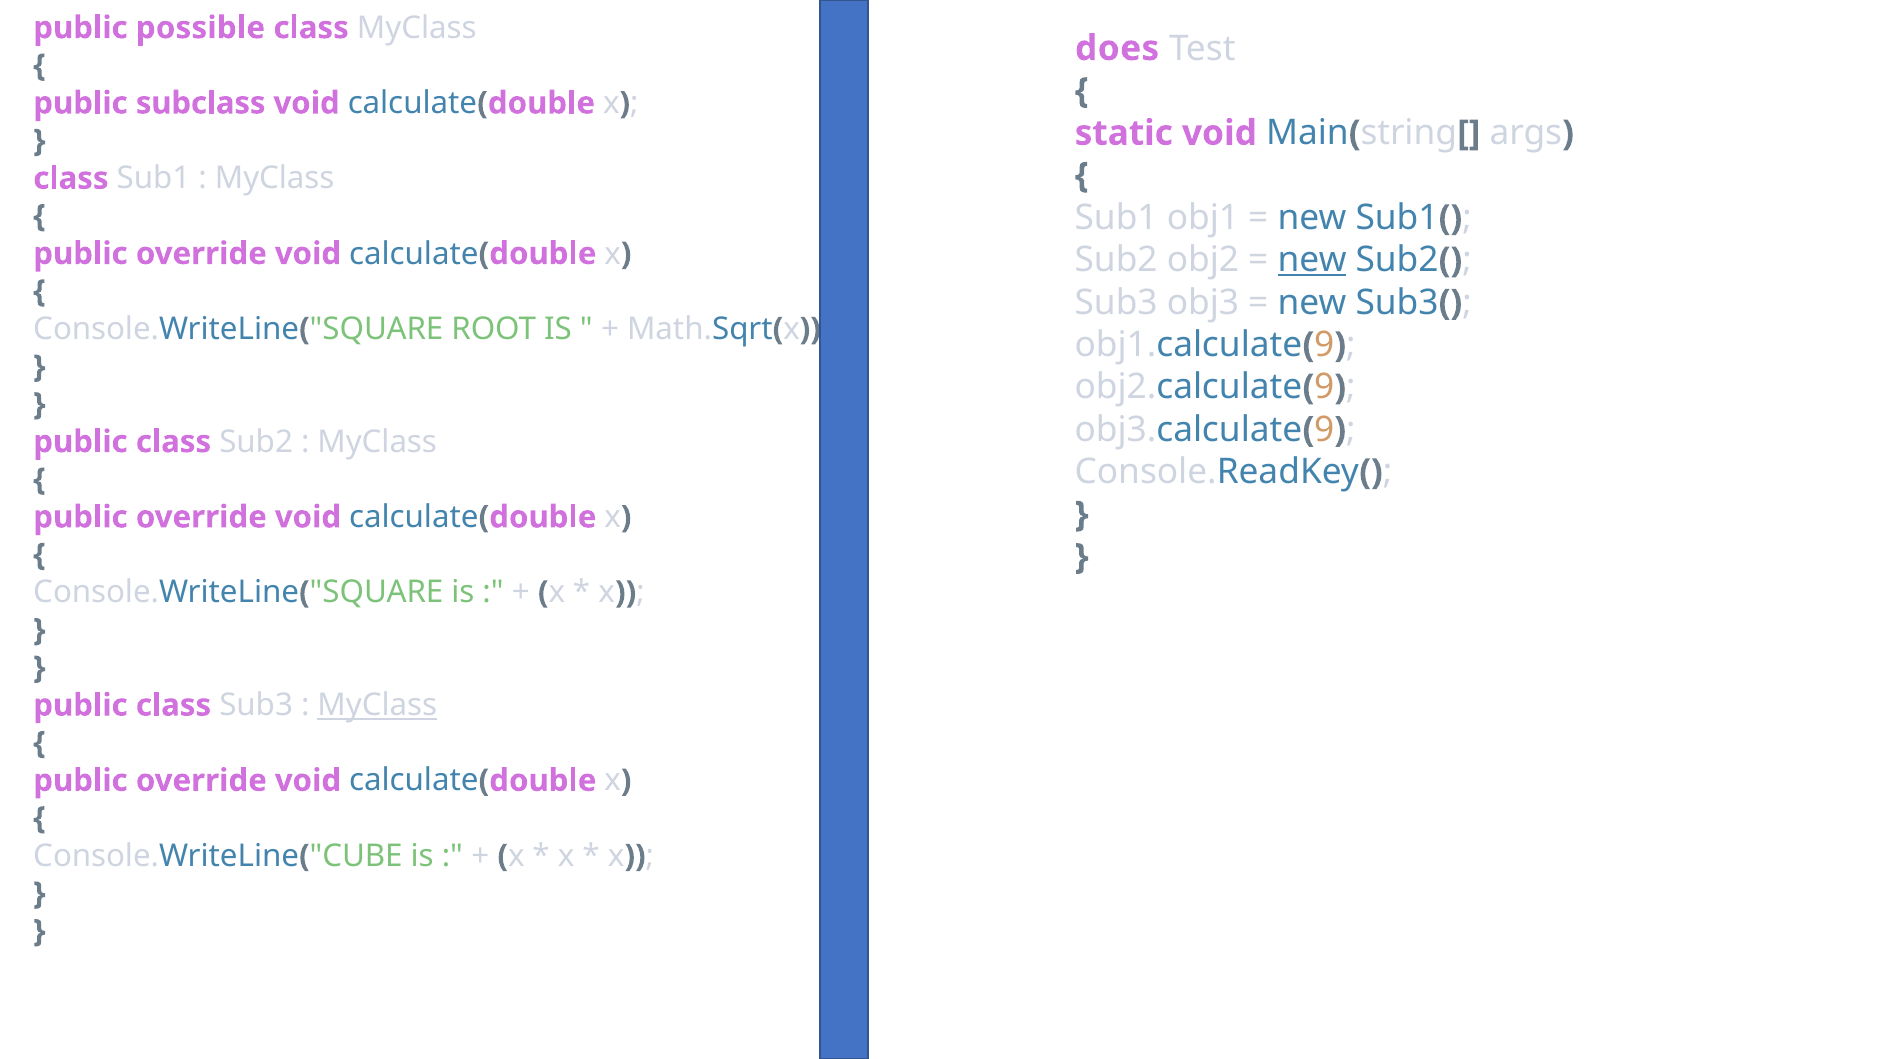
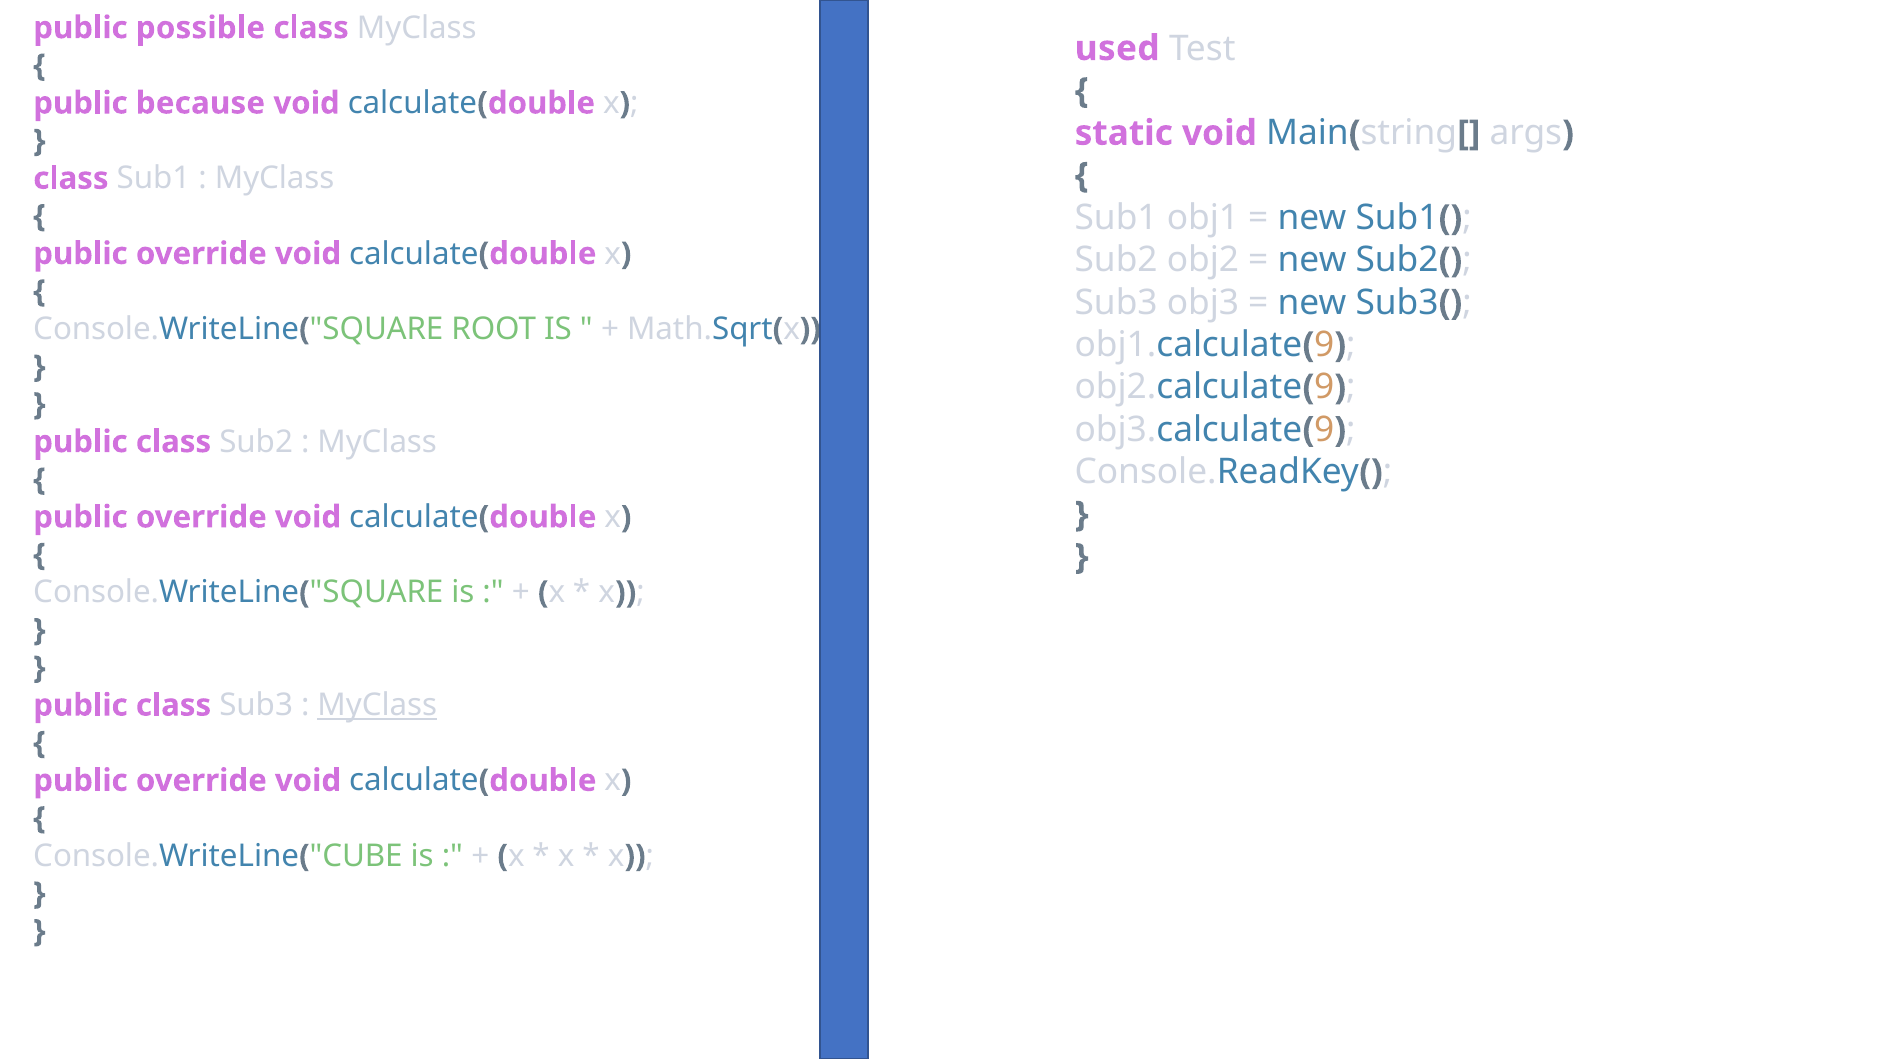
does: does -> used
subclass: subclass -> because
new at (1312, 260) underline: present -> none
